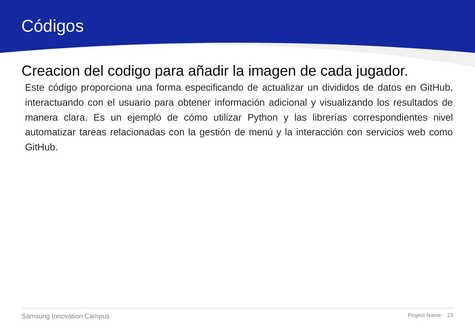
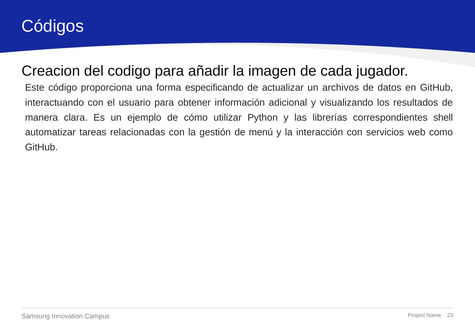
divididos: divididos -> archivos
nivel: nivel -> shell
